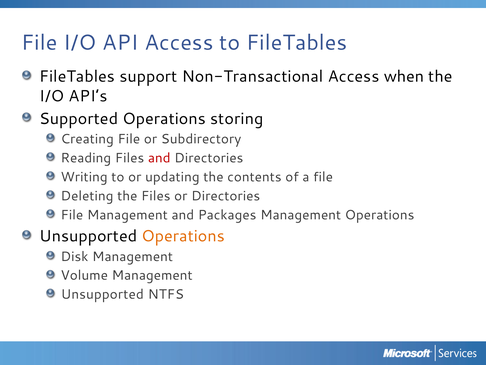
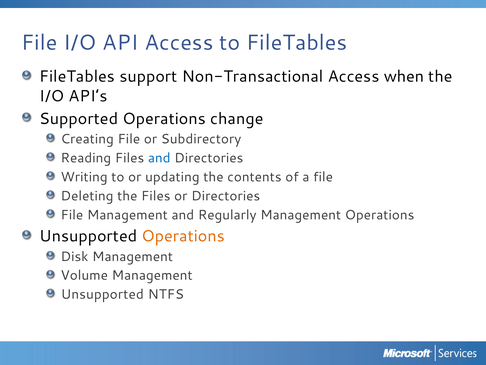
storing: storing -> change
and at (159, 158) colour: red -> blue
Packages: Packages -> Regularly
